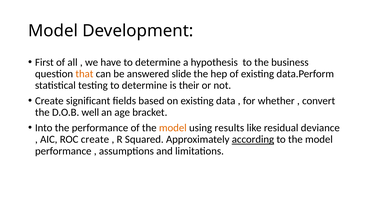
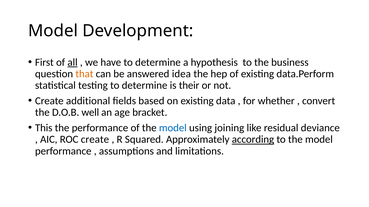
all underline: none -> present
slide: slide -> idea
significant: significant -> additional
Into: Into -> This
model at (173, 128) colour: orange -> blue
results: results -> joining
